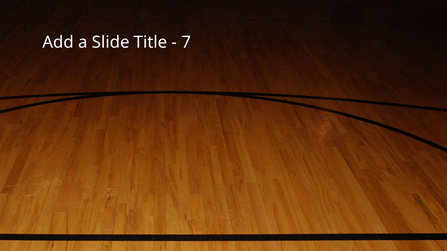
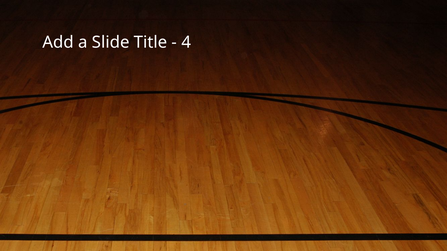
7: 7 -> 4
